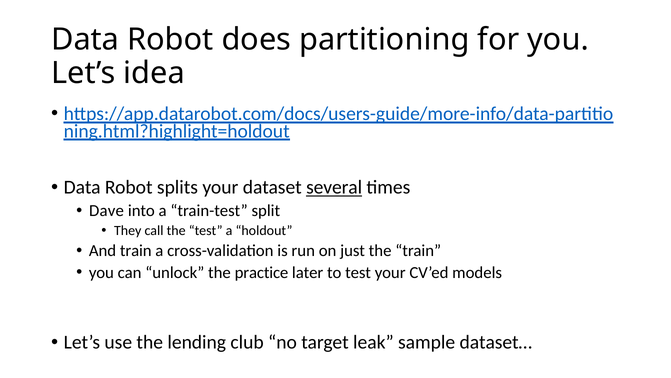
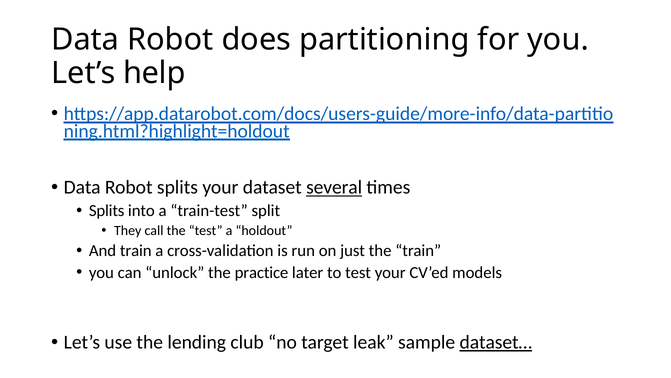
idea: idea -> help
Dave at (106, 210): Dave -> Splits
dataset… underline: none -> present
